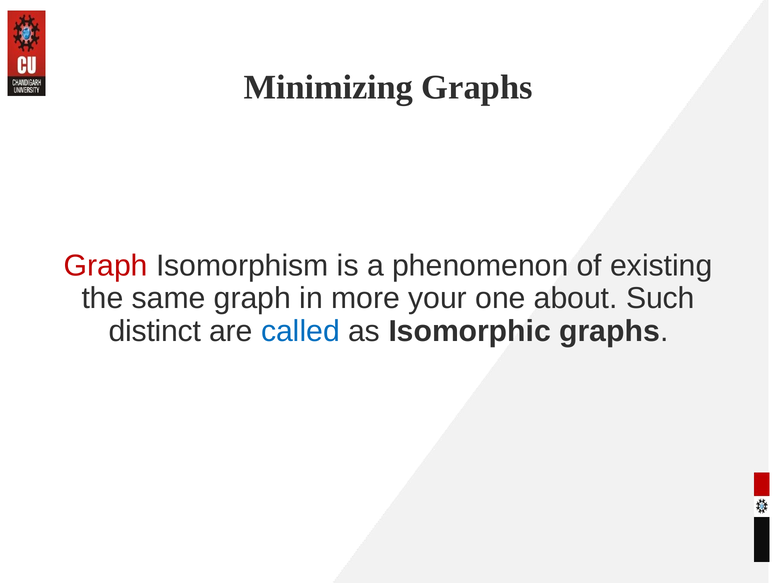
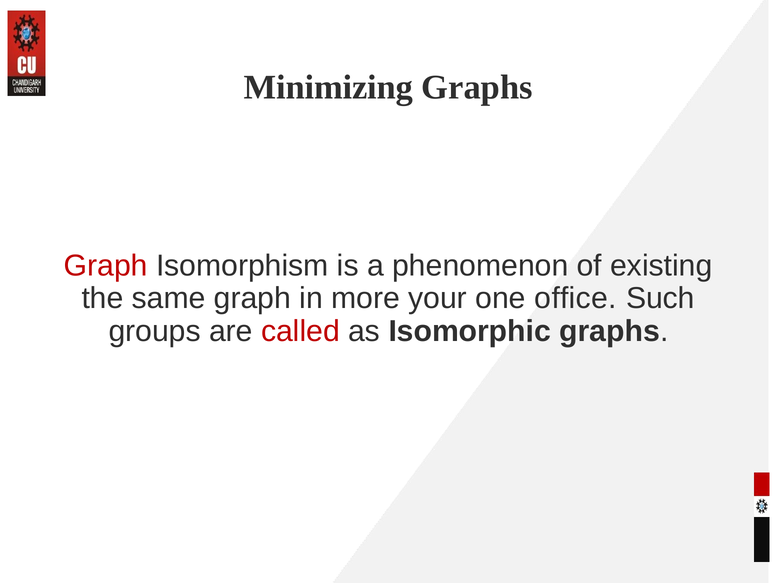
about: about -> office
distinct: distinct -> groups
called colour: blue -> red
